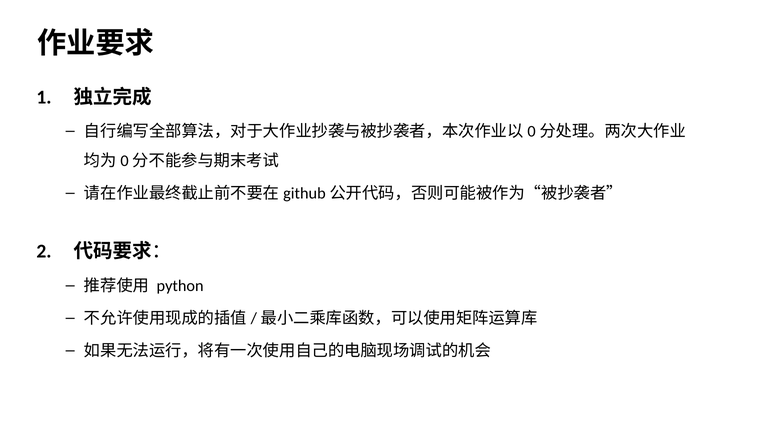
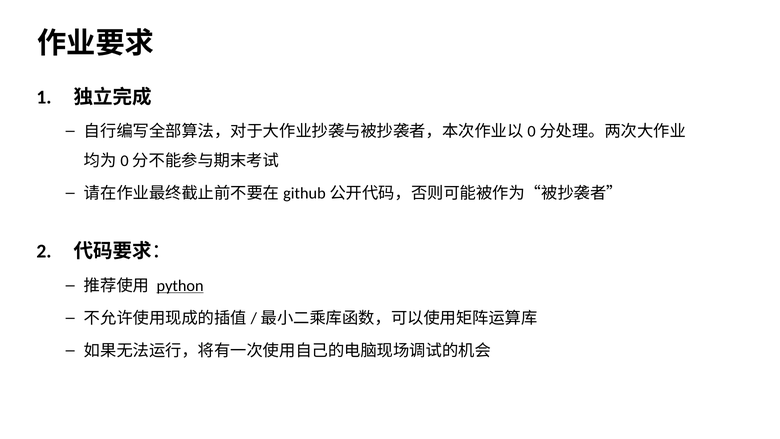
python underline: none -> present
